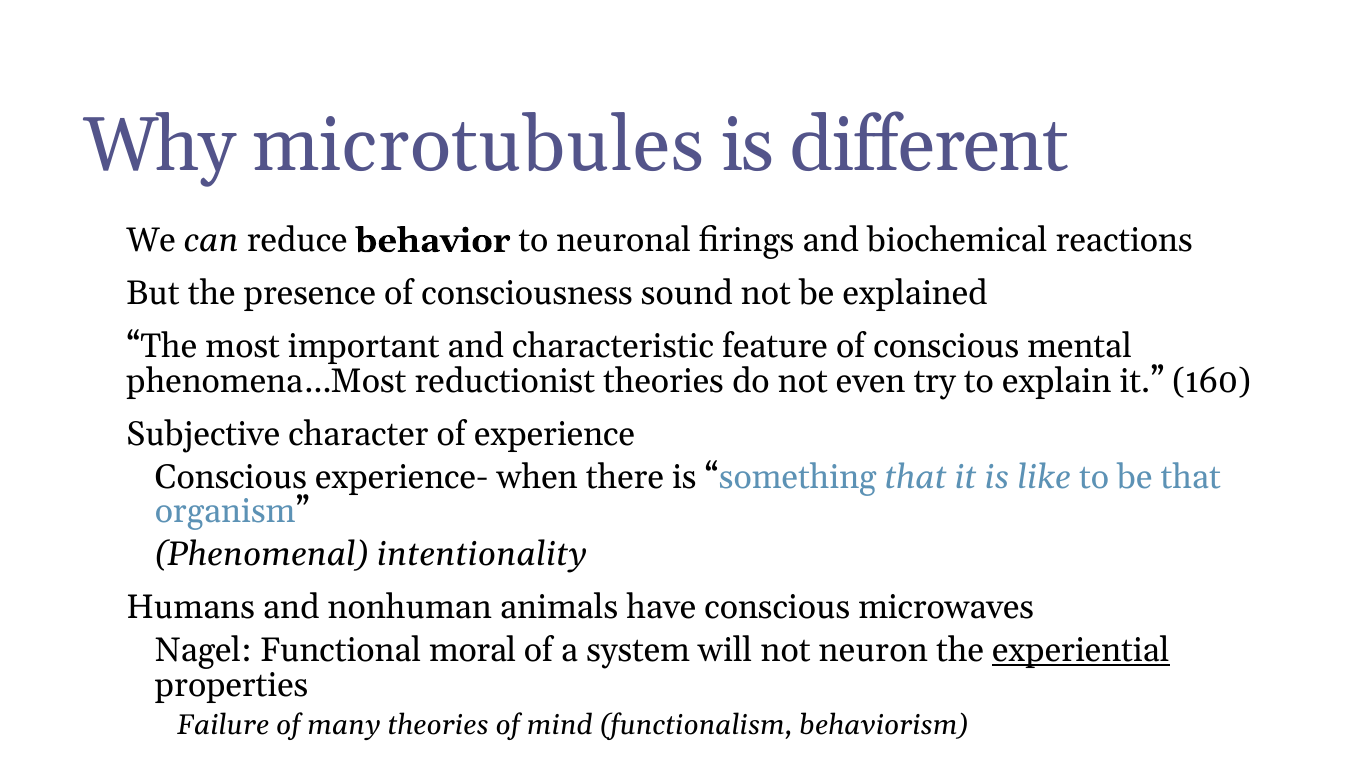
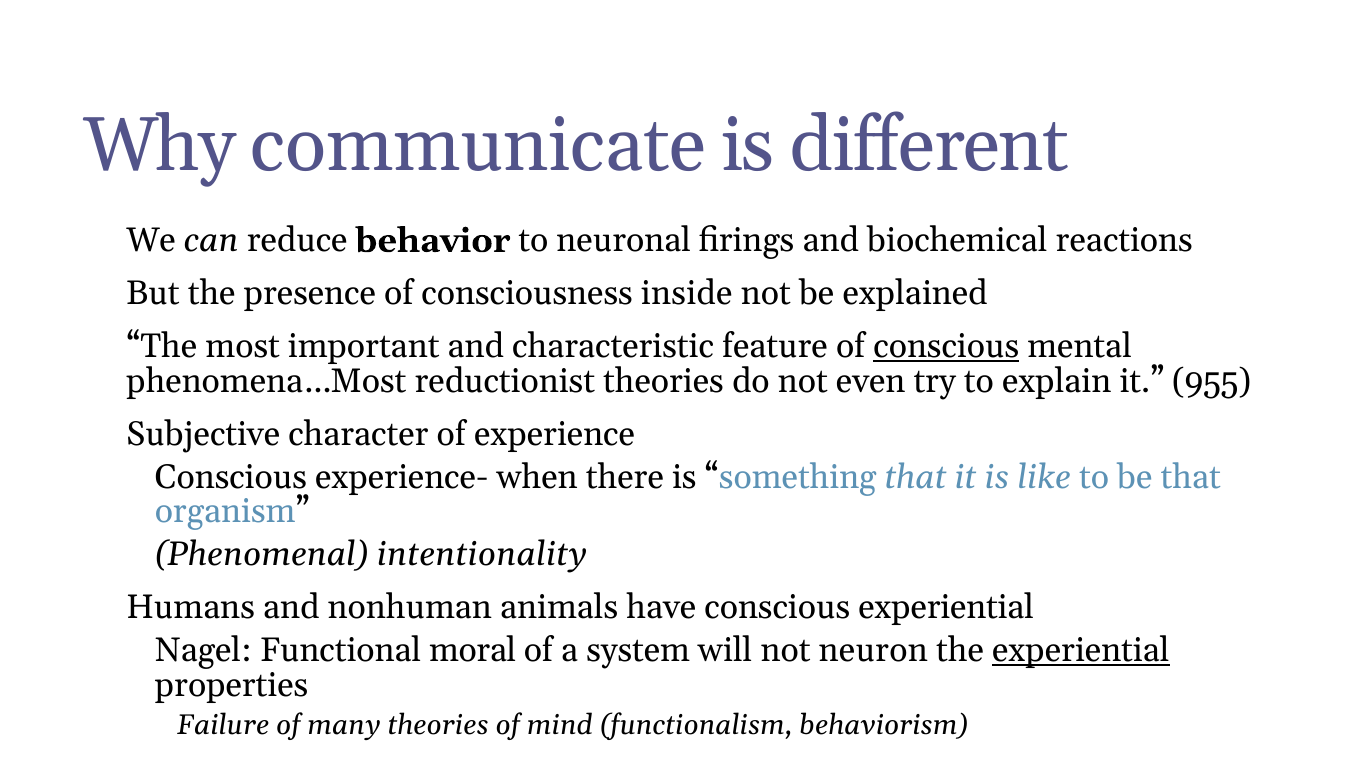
microtubules: microtubules -> communicate
sound: sound -> inside
conscious at (946, 346) underline: none -> present
160: 160 -> 955
conscious microwaves: microwaves -> experiential
